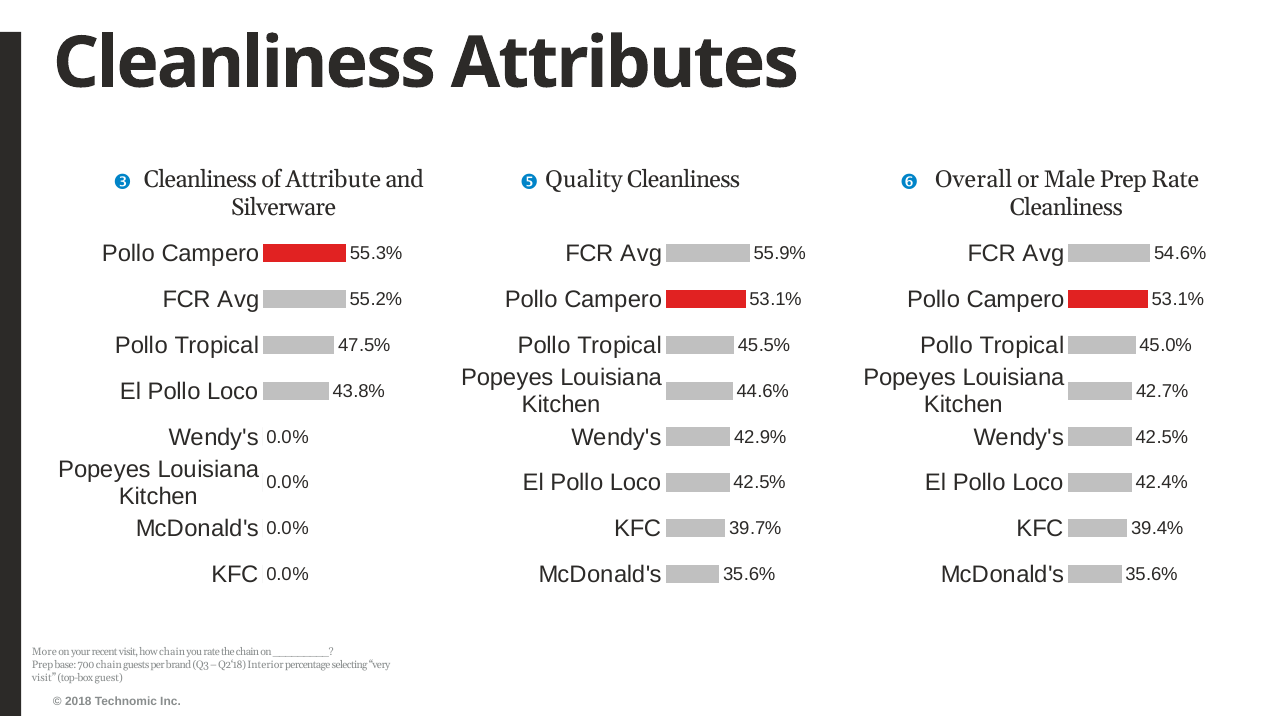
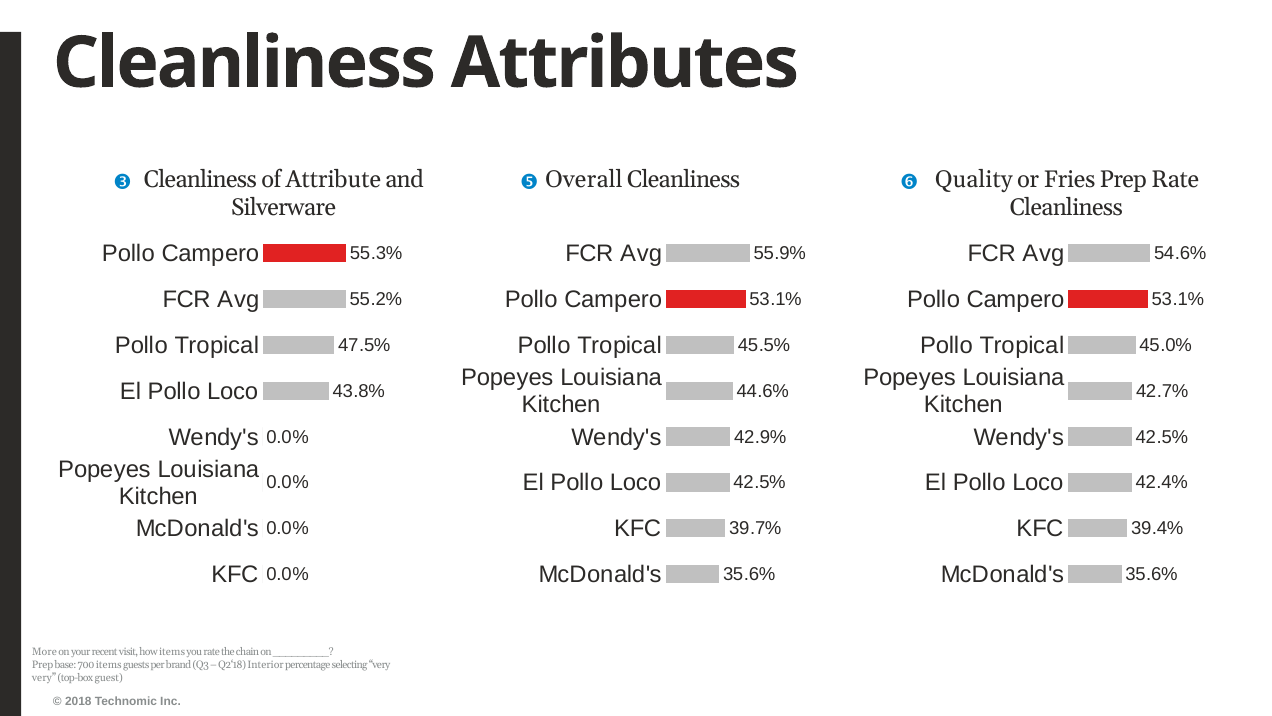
Quality: Quality -> Overall
Overall: Overall -> Quality
Male: Male -> Fries
how chain: chain -> items
700 chain: chain -> items
visit at (44, 677): visit -> very
